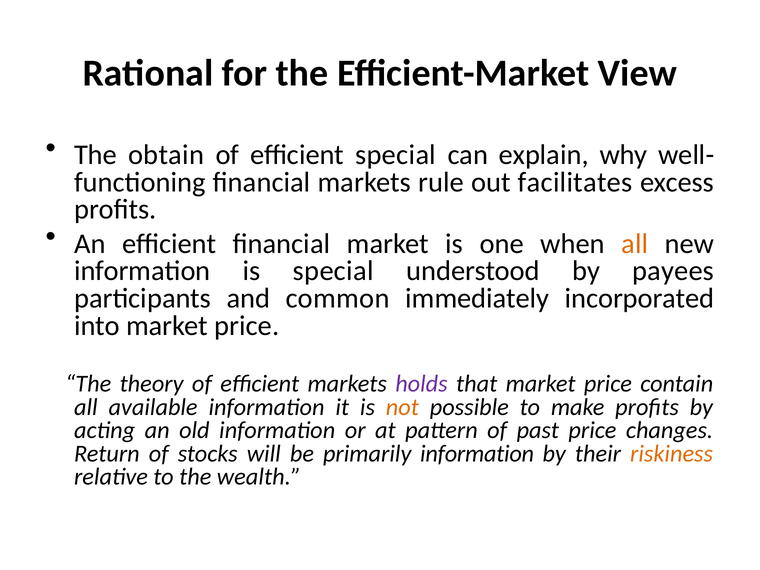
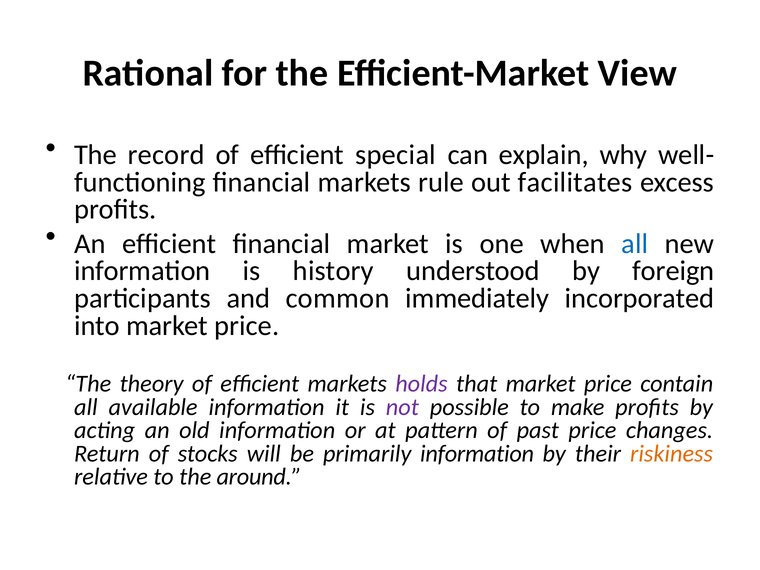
obtain: obtain -> record
all at (635, 244) colour: orange -> blue
is special: special -> history
payees: payees -> foreign
not colour: orange -> purple
wealth: wealth -> around
